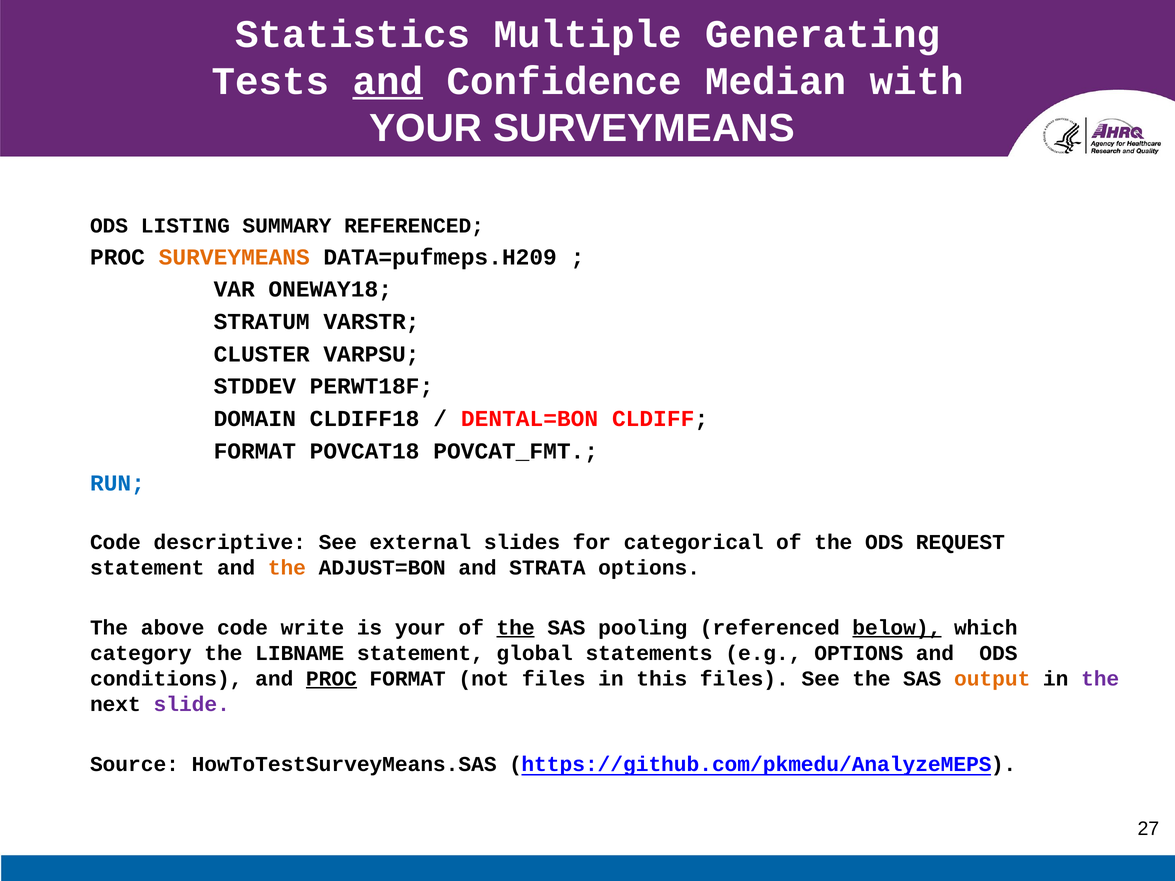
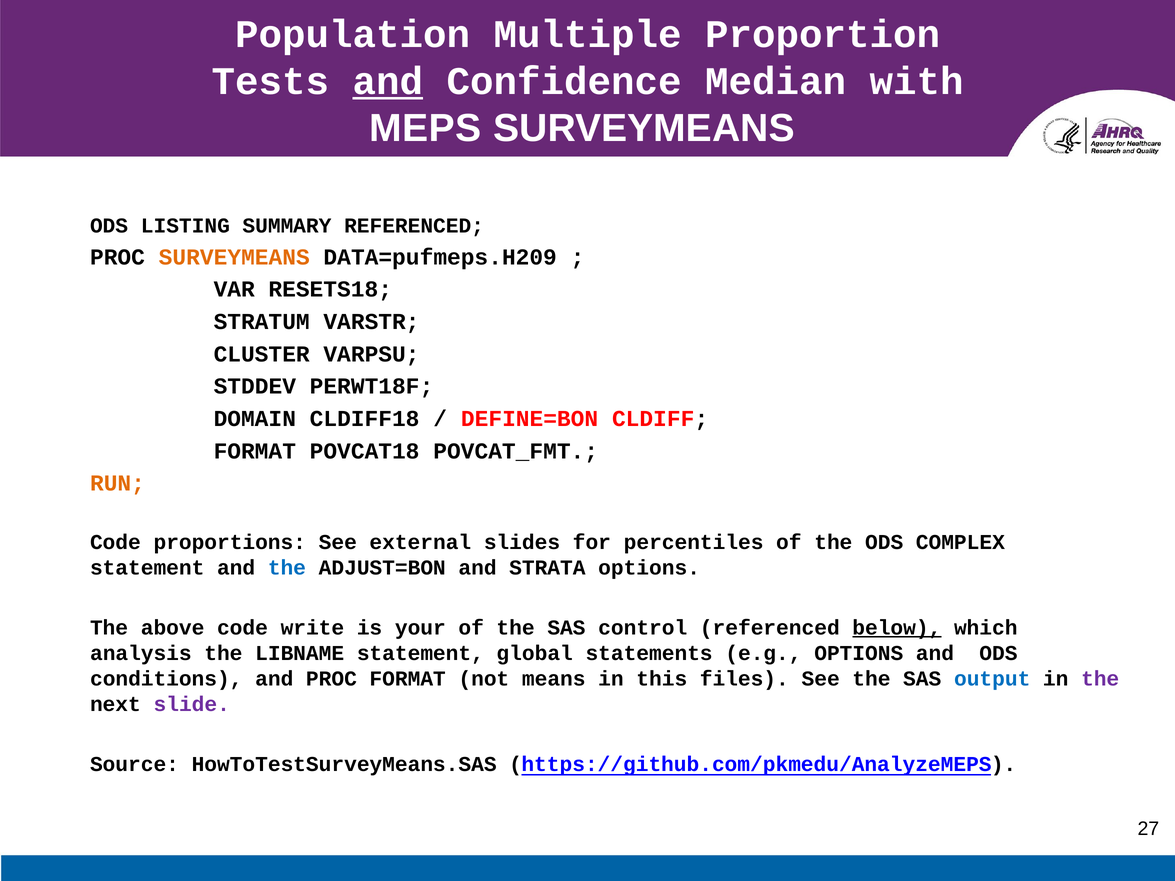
Statistics: Statistics -> Population
Generating: Generating -> Proportion
YOUR at (426, 129): YOUR -> MEPS
ONEWAY18: ONEWAY18 -> RESETS18
DENTAL=BON: DENTAL=BON -> DEFINE=BON
RUN colour: blue -> orange
descriptive: descriptive -> proportions
categorical: categorical -> percentiles
REQUEST: REQUEST -> COMPLEX
the at (287, 568) colour: orange -> blue
the at (516, 628) underline: present -> none
pooling: pooling -> control
category: category -> analysis
PROC at (331, 679) underline: present -> none
not files: files -> means
output colour: orange -> blue
